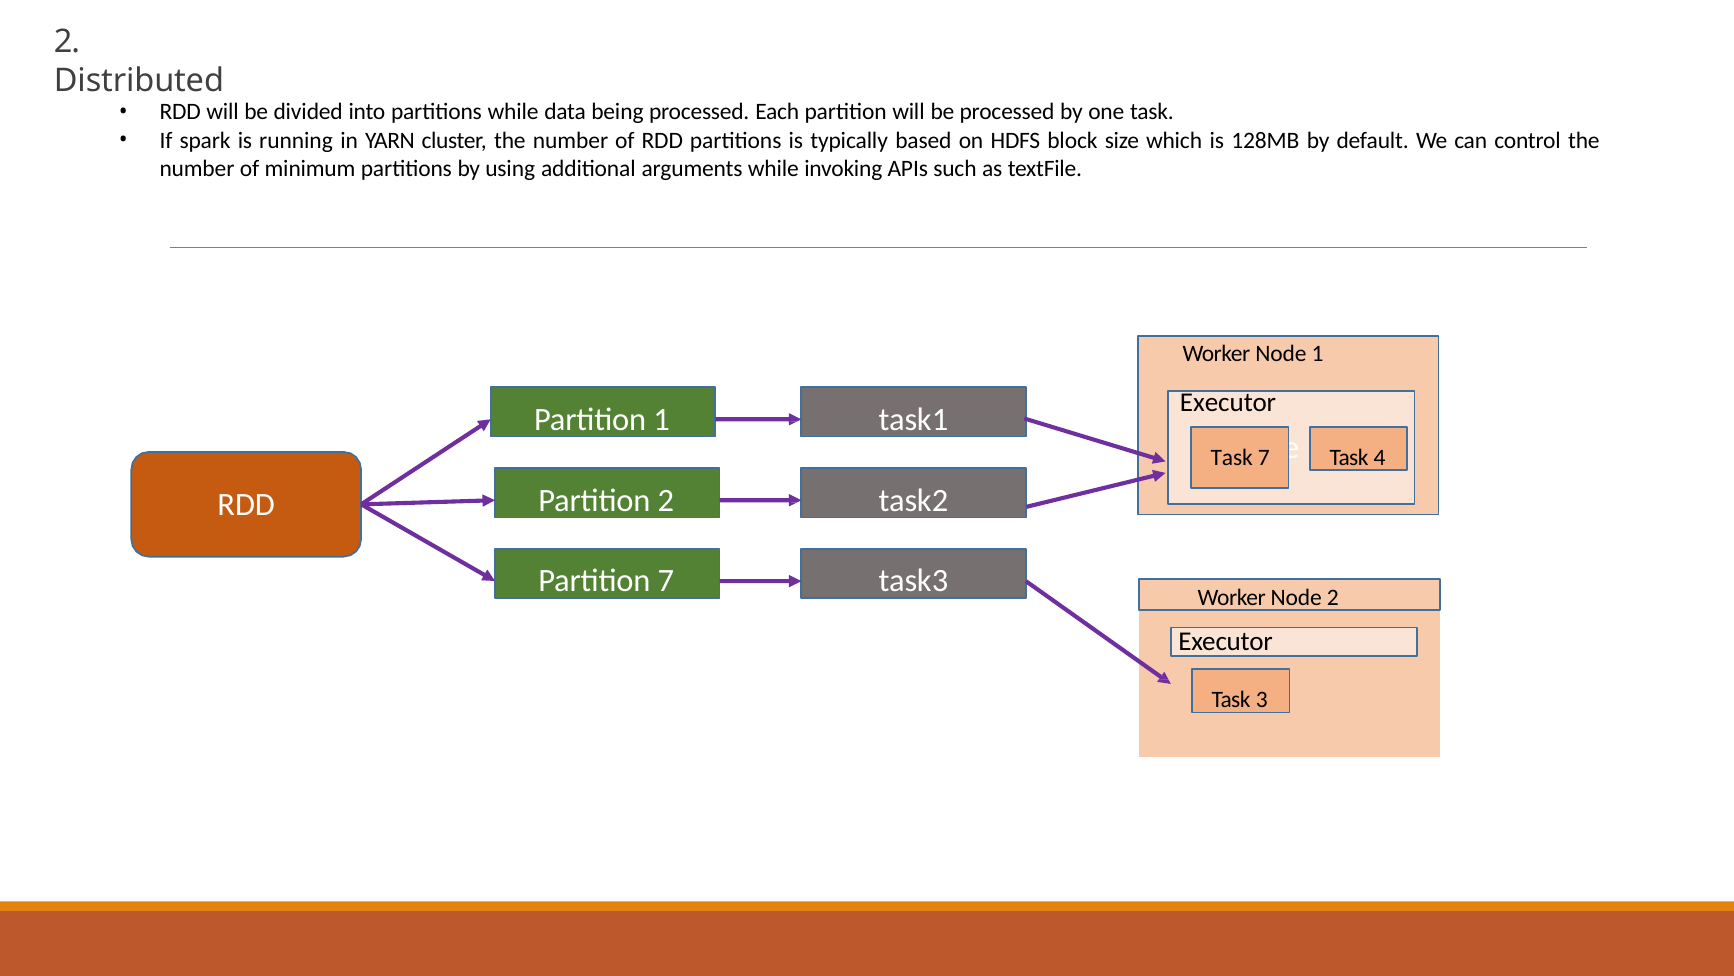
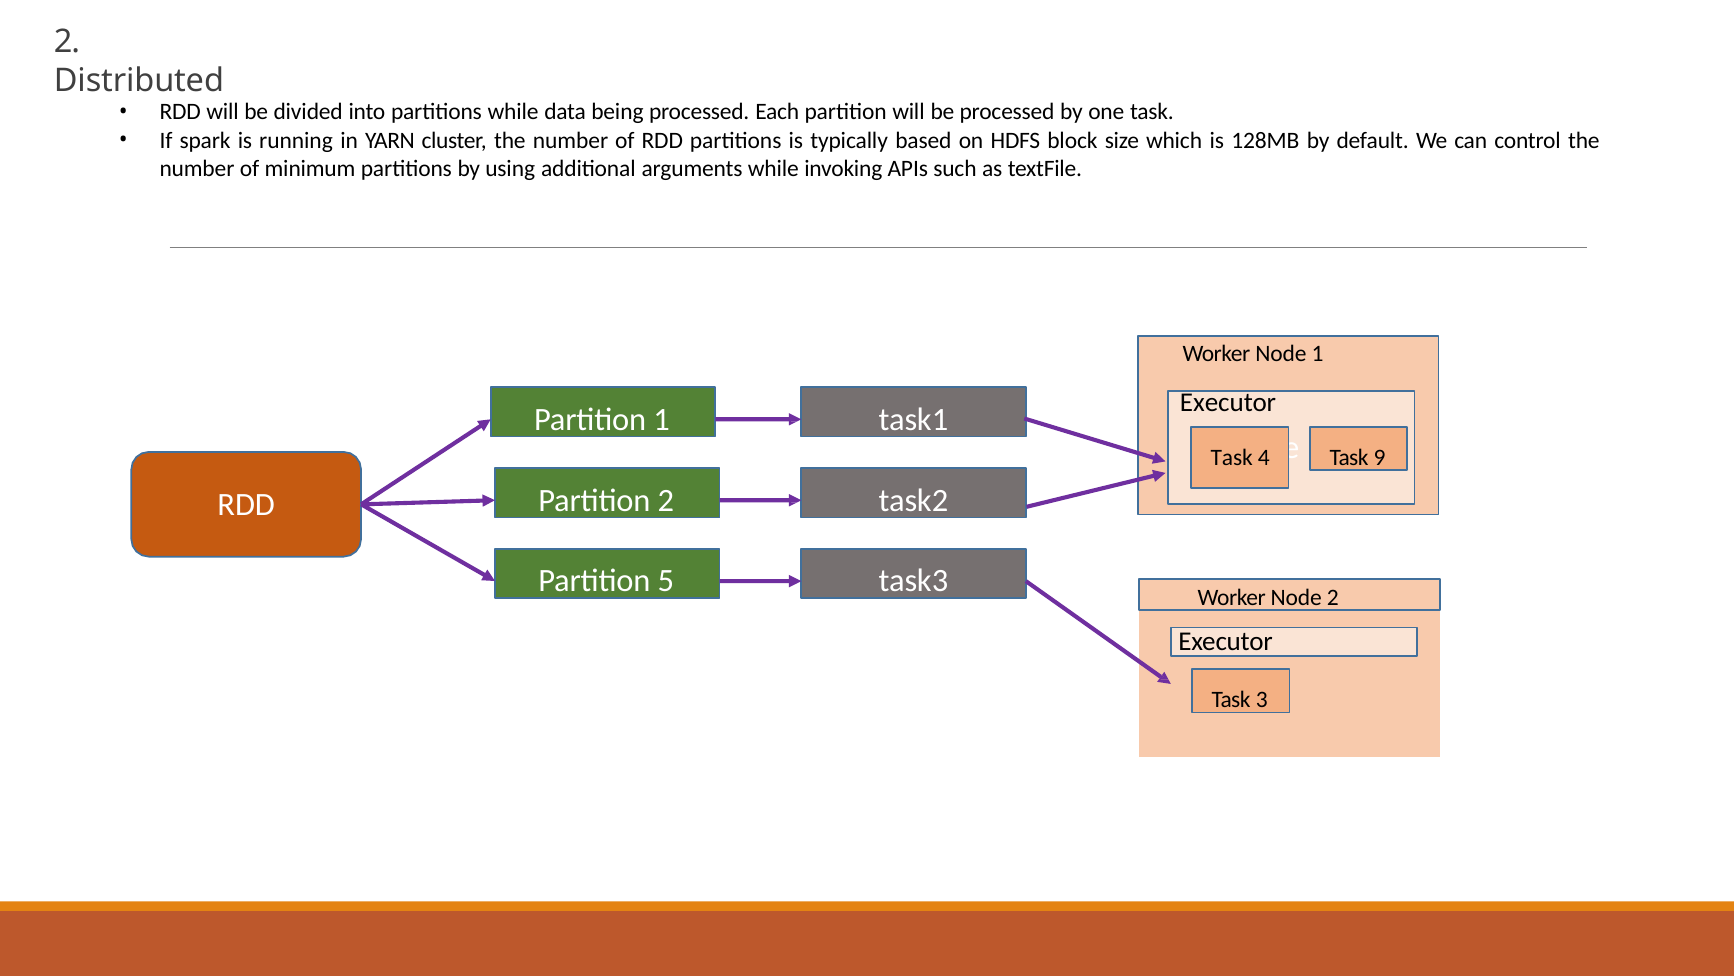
Task 7: 7 -> 4
4: 4 -> 9
Partition 7: 7 -> 5
